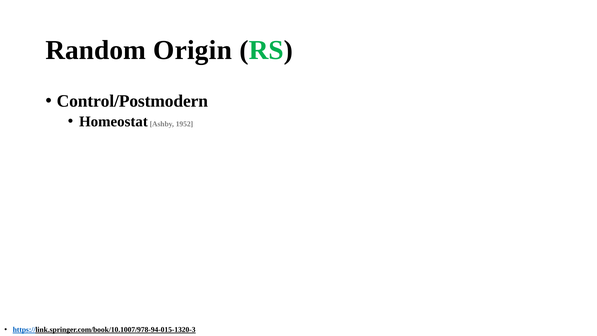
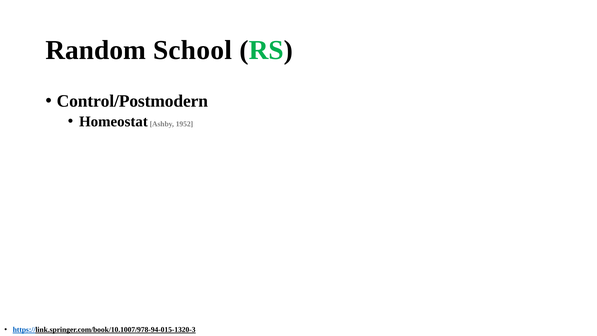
Origin: Origin -> School
